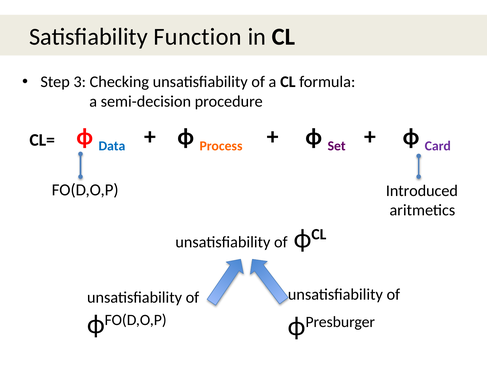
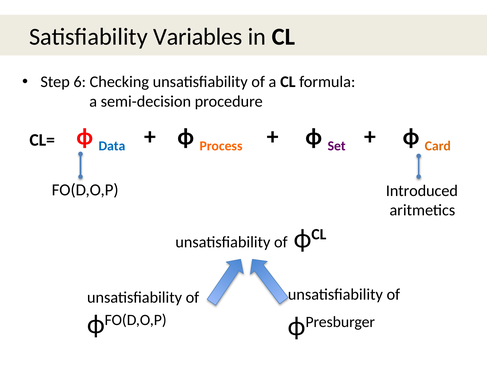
Function: Function -> Variables
3: 3 -> 6
Card colour: purple -> orange
